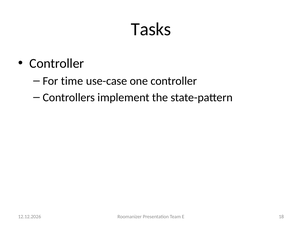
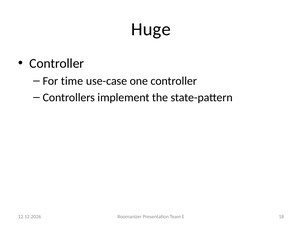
Tasks: Tasks -> Huge
